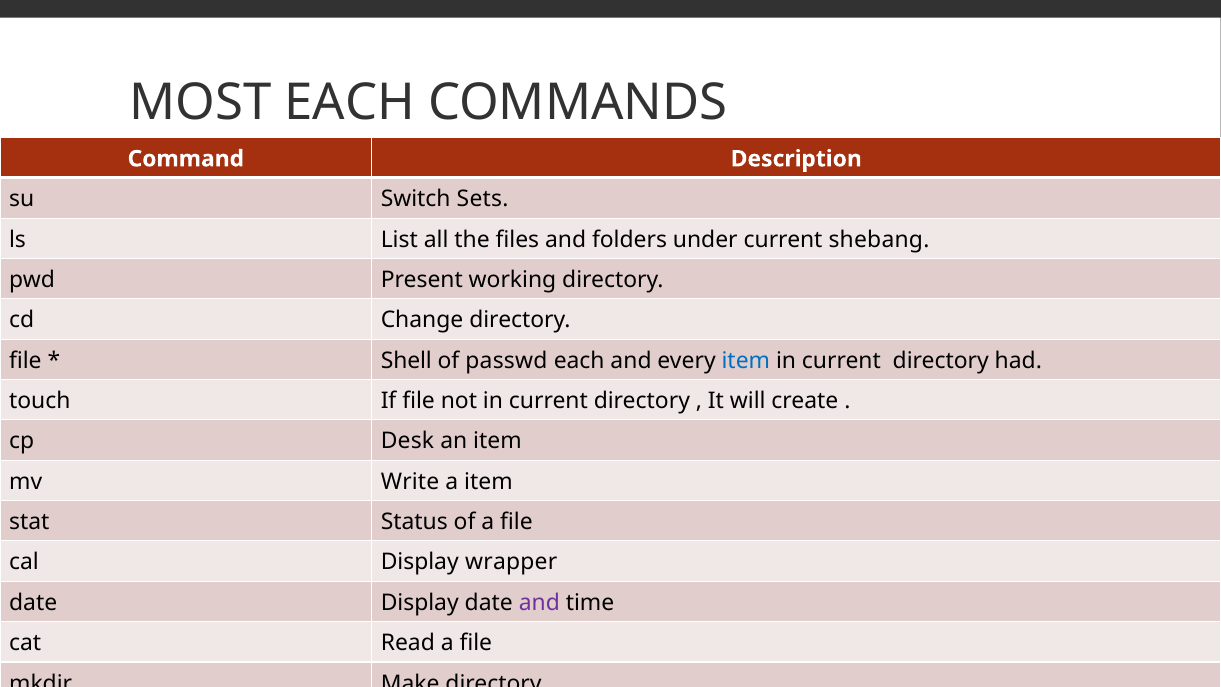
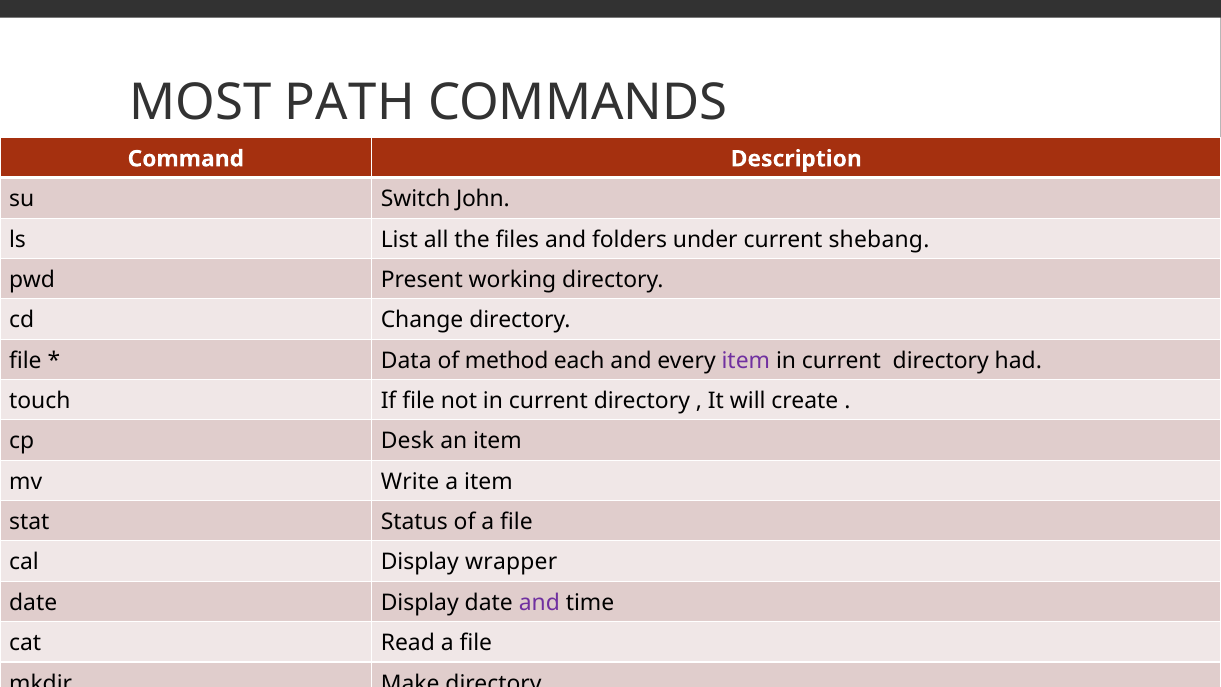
MOST EACH: EACH -> PATH
Sets: Sets -> John
Shell: Shell -> Data
passwd: passwd -> method
item at (746, 361) colour: blue -> purple
